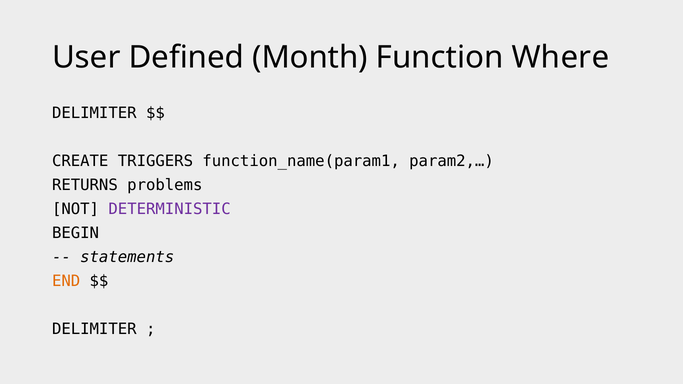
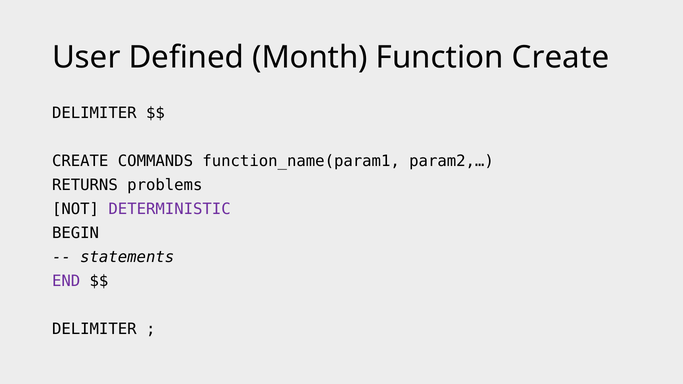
Function Where: Where -> Create
TRIGGERS: TRIGGERS -> COMMANDS
END colour: orange -> purple
